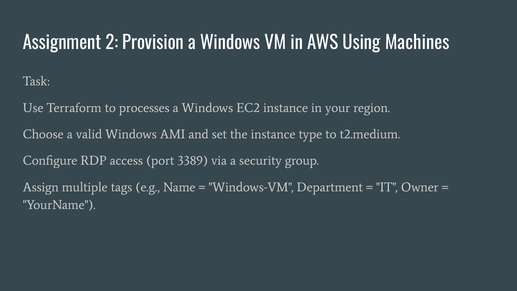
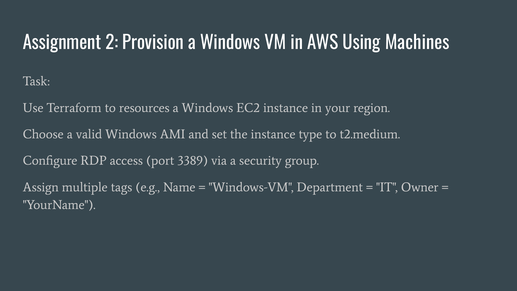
processes: processes -> resources
